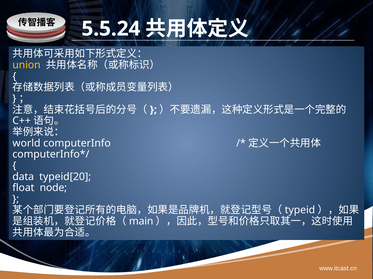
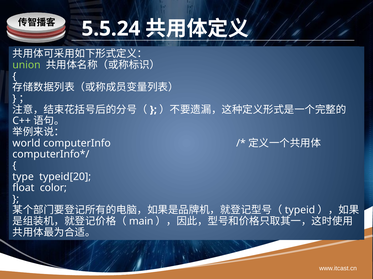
union colour: yellow -> light green
data: data -> type
node: node -> color
